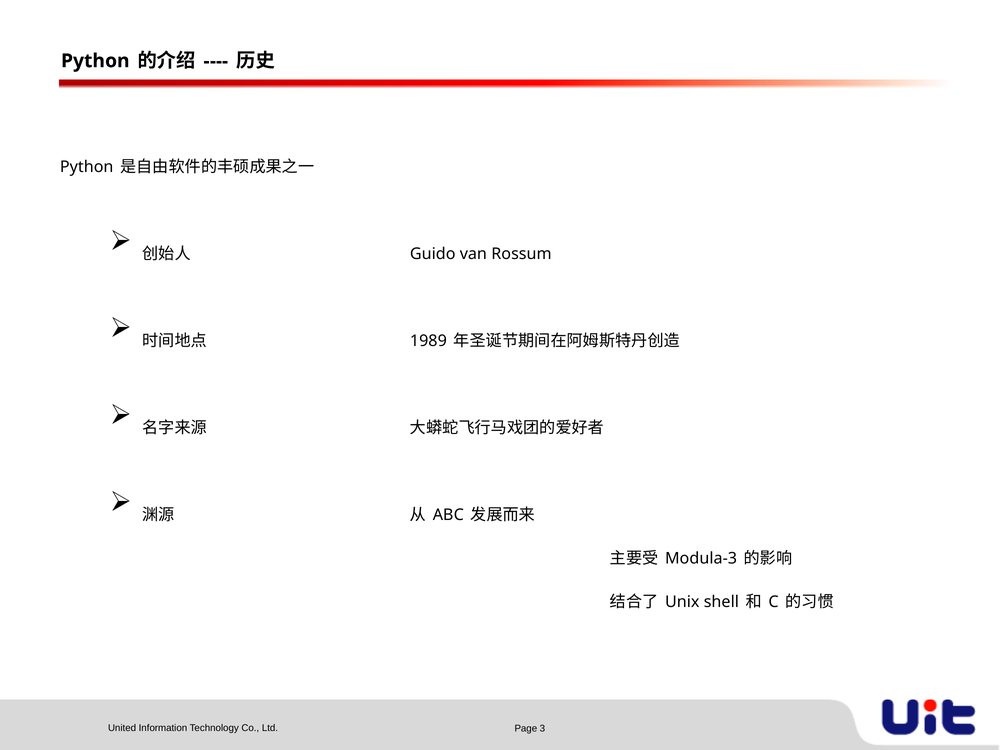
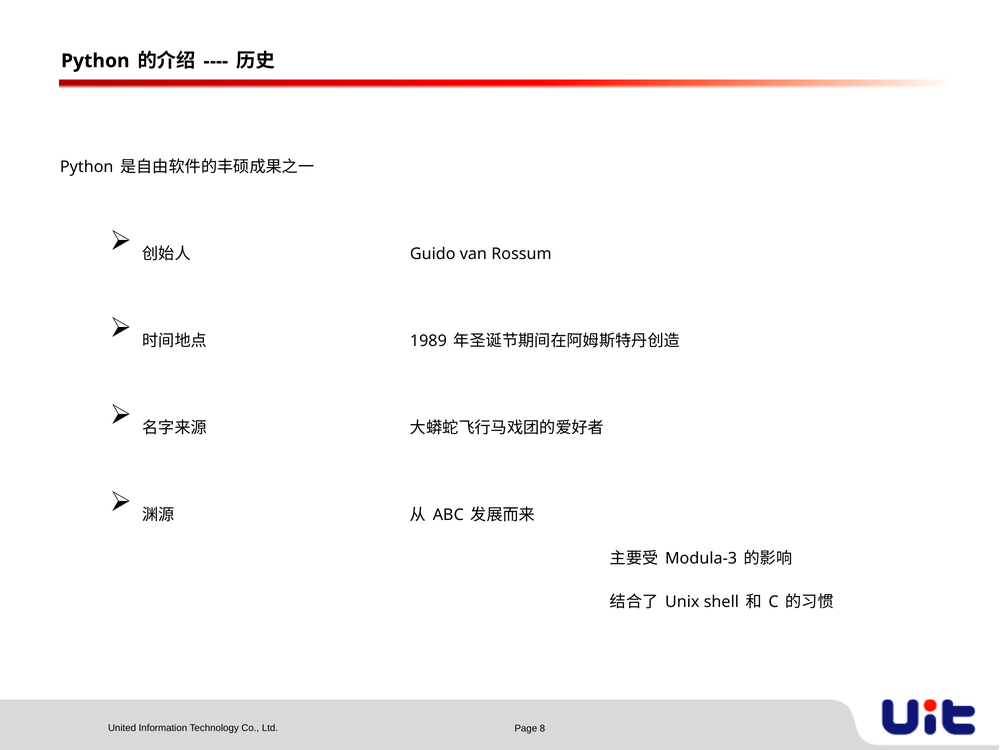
3: 3 -> 8
